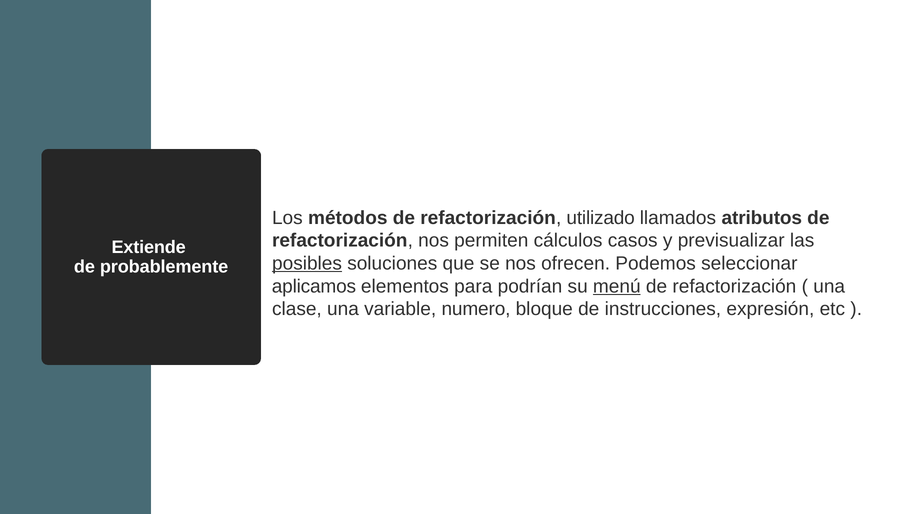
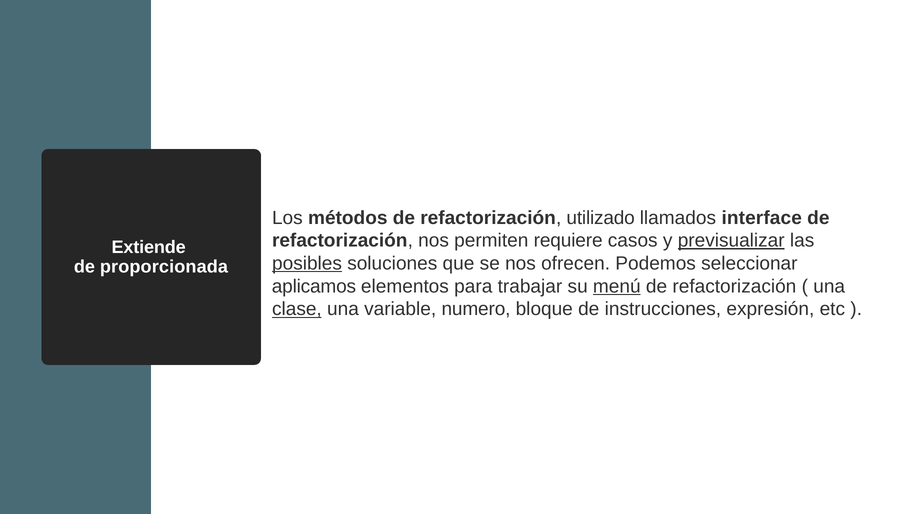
atributos: atributos -> interface
cálculos: cálculos -> requiere
previsualizar underline: none -> present
probablemente: probablemente -> proporcionada
podrían: podrían -> trabajar
clase underline: none -> present
